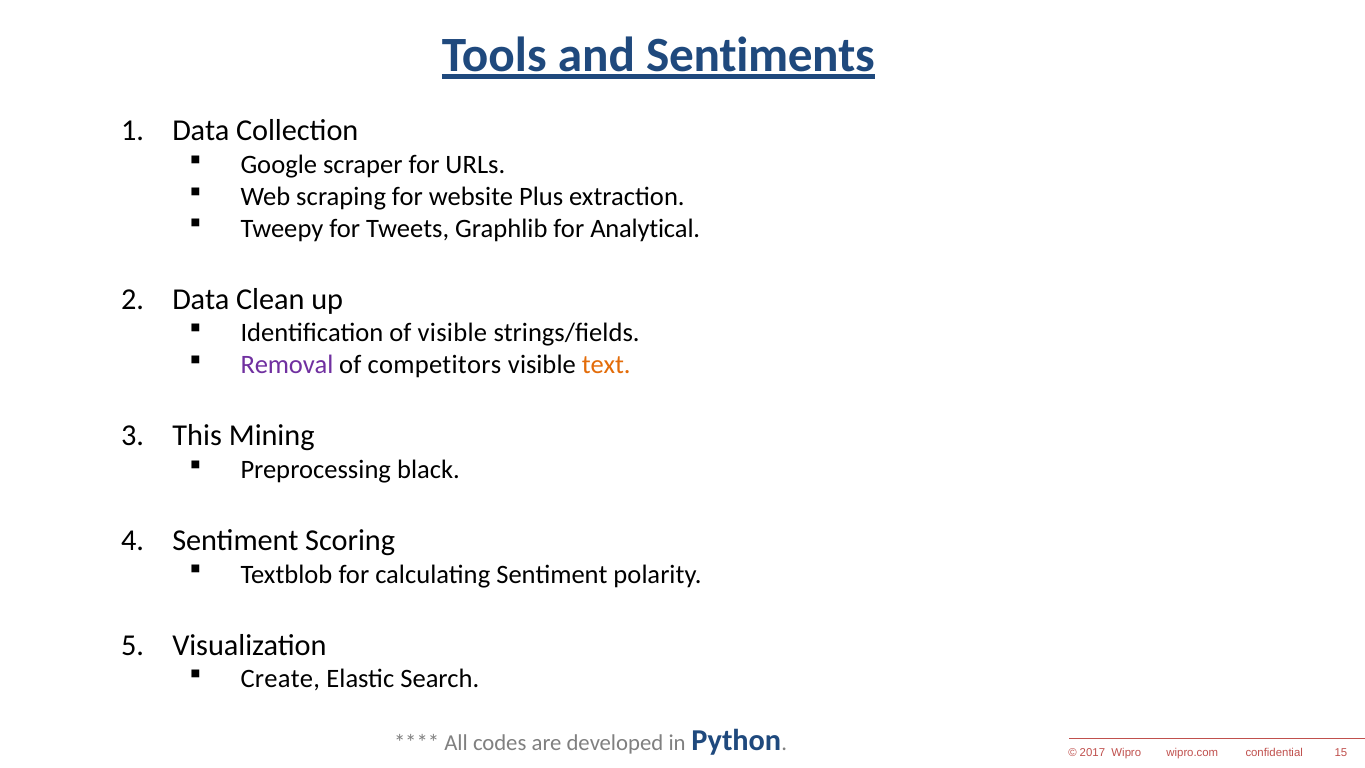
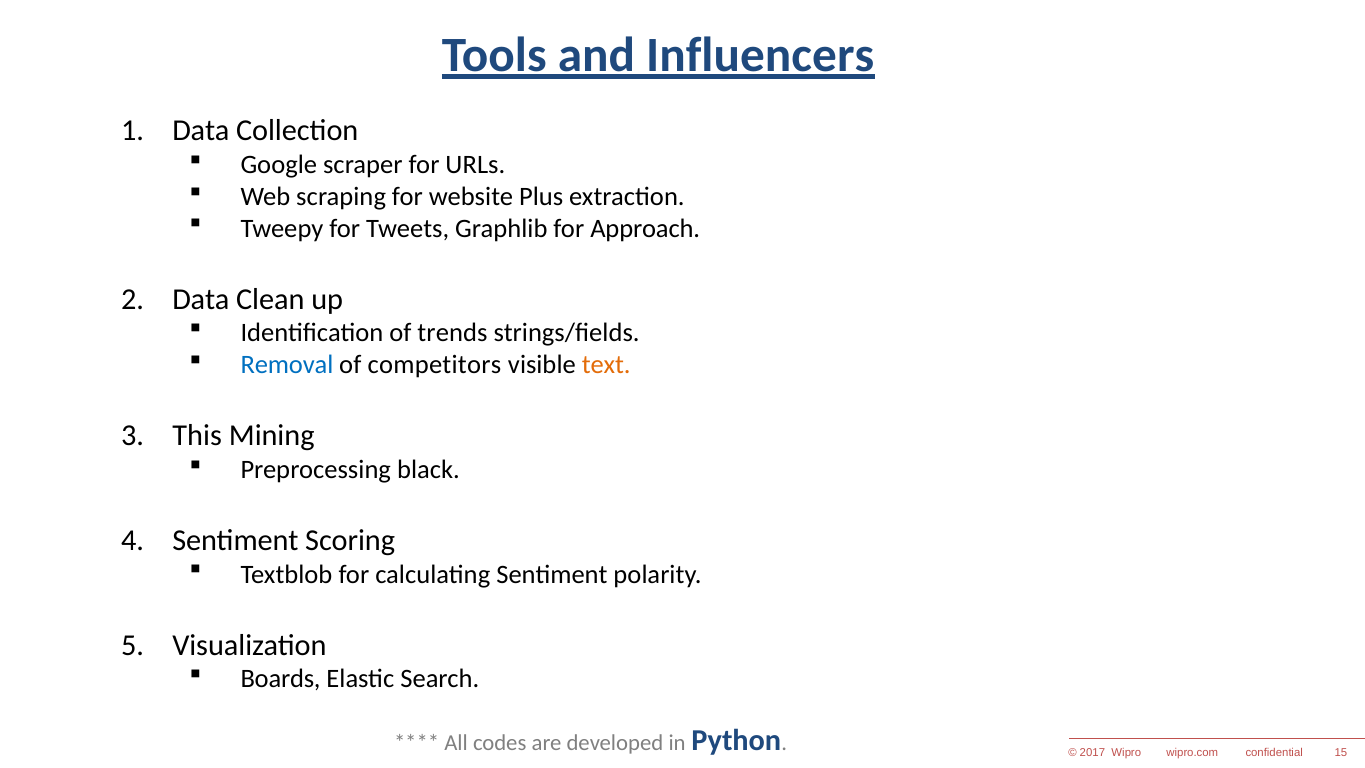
Sentiments: Sentiments -> Influencers
Analytical: Analytical -> Approach
of visible: visible -> trends
Removal colour: purple -> blue
Create: Create -> Boards
